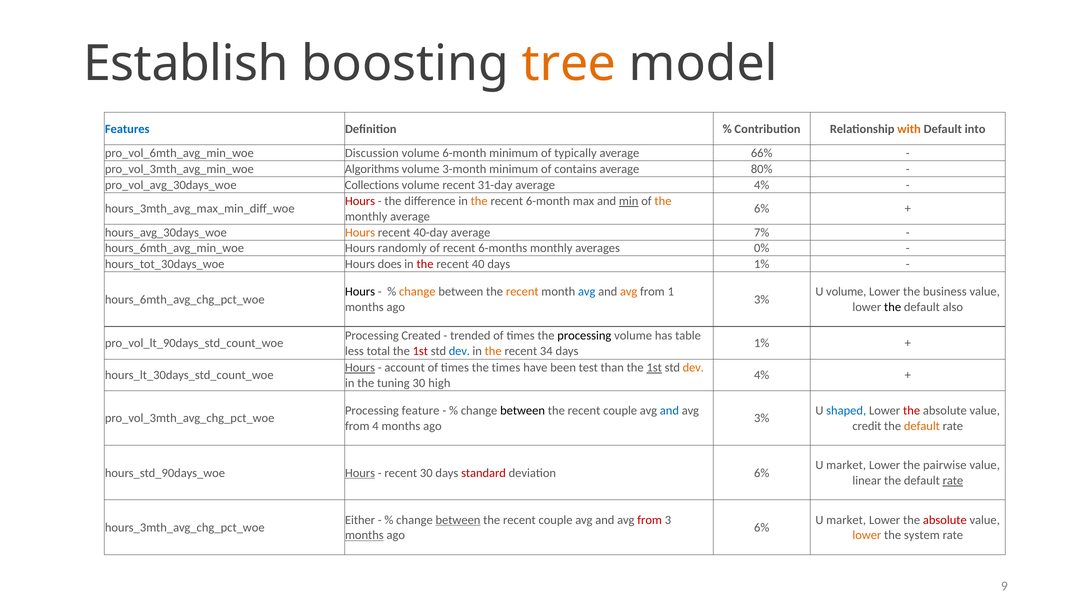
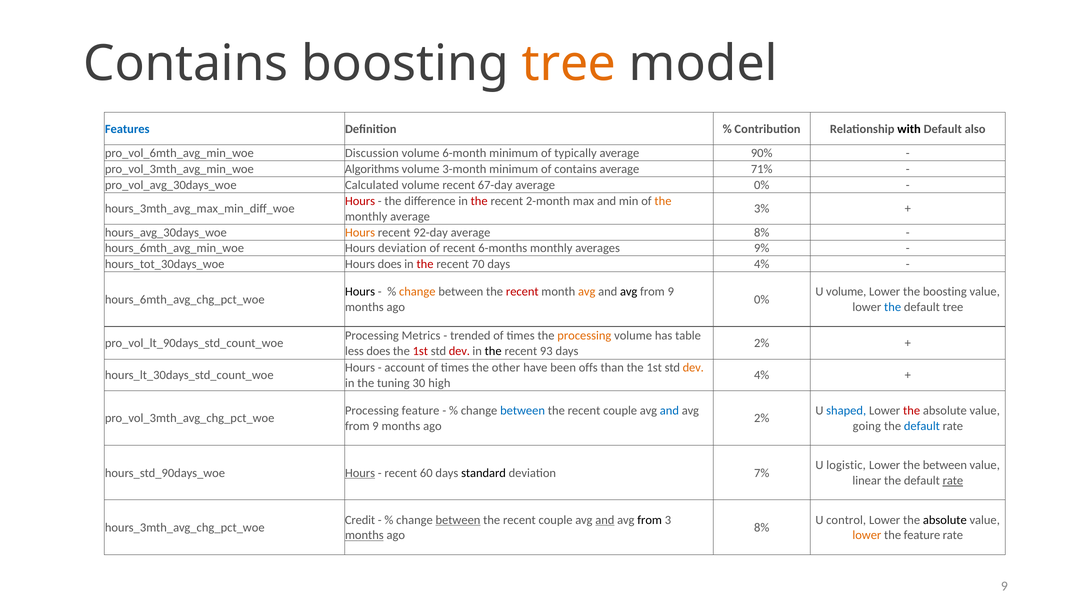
Establish at (186, 63): Establish -> Contains
with colour: orange -> black
into: into -> also
66%: 66% -> 90%
80%: 80% -> 71%
Collections: Collections -> Calculated
31-day: 31-day -> 67-day
average 4%: 4% -> 0%
the at (479, 201) colour: orange -> red
recent 6-month: 6-month -> 2-month
min underline: present -> none
6% at (762, 209): 6% -> 3%
40-day: 40-day -> 92-day
average 7%: 7% -> 8%
Hours randomly: randomly -> deviation
0%: 0% -> 9%
40: 40 -> 70
1% at (762, 264): 1% -> 4%
recent at (522, 292) colour: orange -> red
avg at (587, 292) colour: blue -> orange
avg at (629, 292) colour: orange -> black
1 at (671, 292): 1 -> 9
the business: business -> boosting
3% at (762, 299): 3% -> 0%
the at (893, 307) colour: black -> blue
default also: also -> tree
Created: Created -> Metrics
processing at (584, 335) colour: black -> orange
1% at (762, 343): 1% -> 2%
less total: total -> does
dev at (459, 351) colour: blue -> red
the at (493, 351) colour: orange -> black
34: 34 -> 93
Hours at (360, 367) underline: present -> none
the times: times -> other
test: test -> offs
1st at (654, 367) underline: present -> none
between at (523, 410) colour: black -> blue
3% at (762, 418): 3% -> 2%
4 at (376, 426): 4 -> 9
credit: credit -> going
default at (922, 426) colour: orange -> blue
market at (846, 465): market -> logistic
the pairwise: pairwise -> between
recent 30: 30 -> 60
standard colour: red -> black
deviation 6%: 6% -> 7%
Either: Either -> Credit
and at (605, 520) underline: none -> present
from at (650, 520) colour: red -> black
market at (846, 520): market -> control
absolute at (945, 520) colour: red -> black
6% at (762, 527): 6% -> 8%
the system: system -> feature
